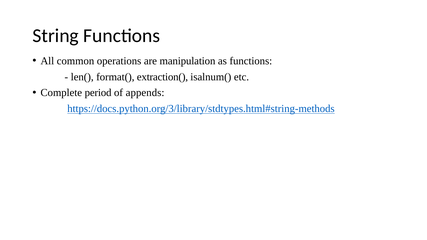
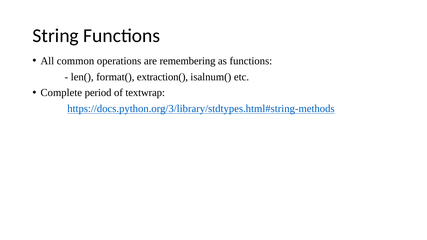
manipulation: manipulation -> remembering
appends: appends -> textwrap
